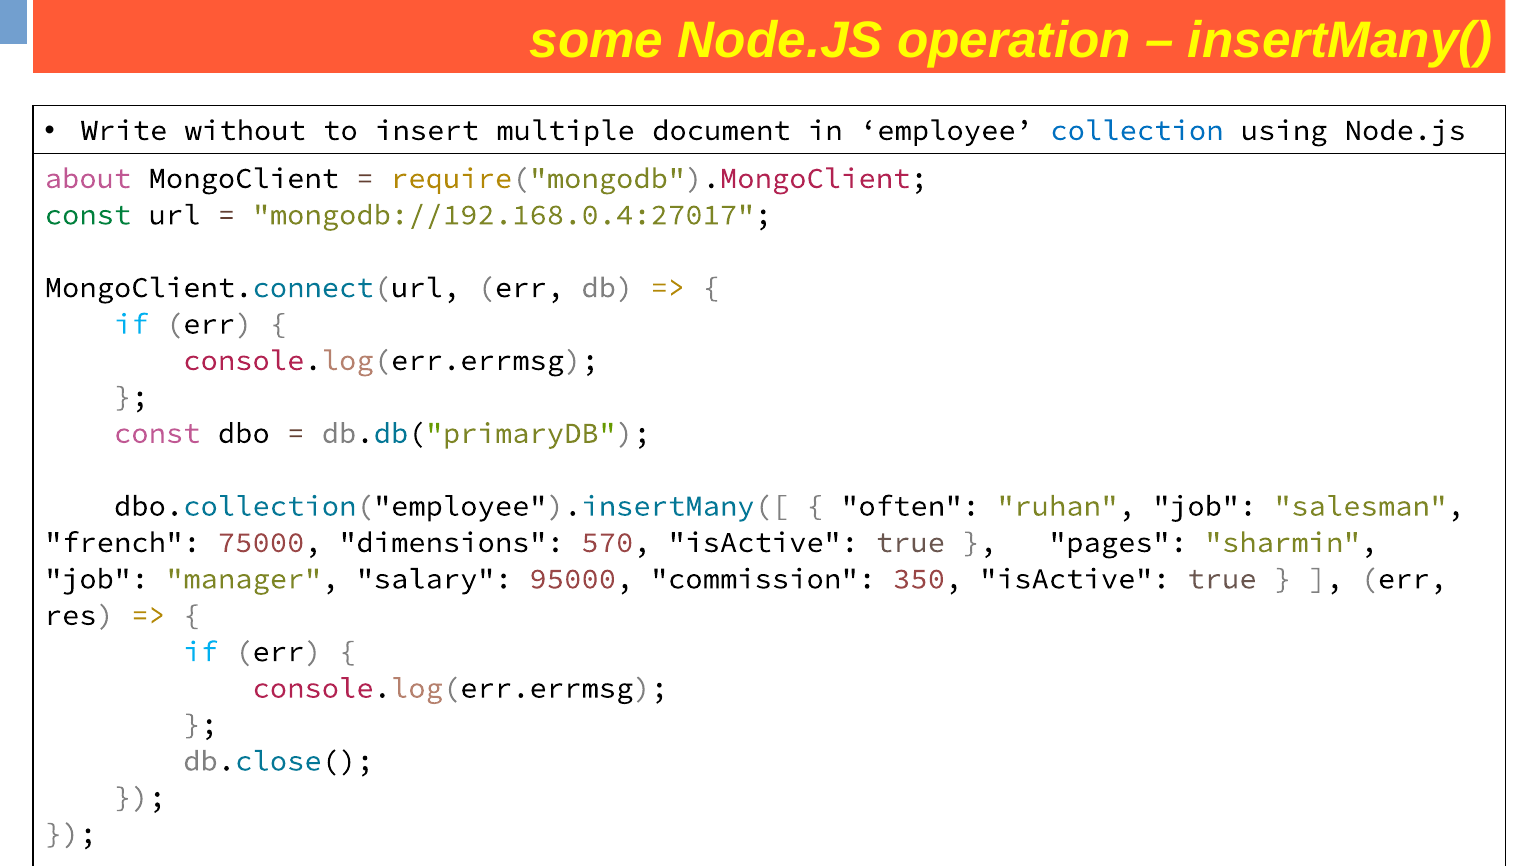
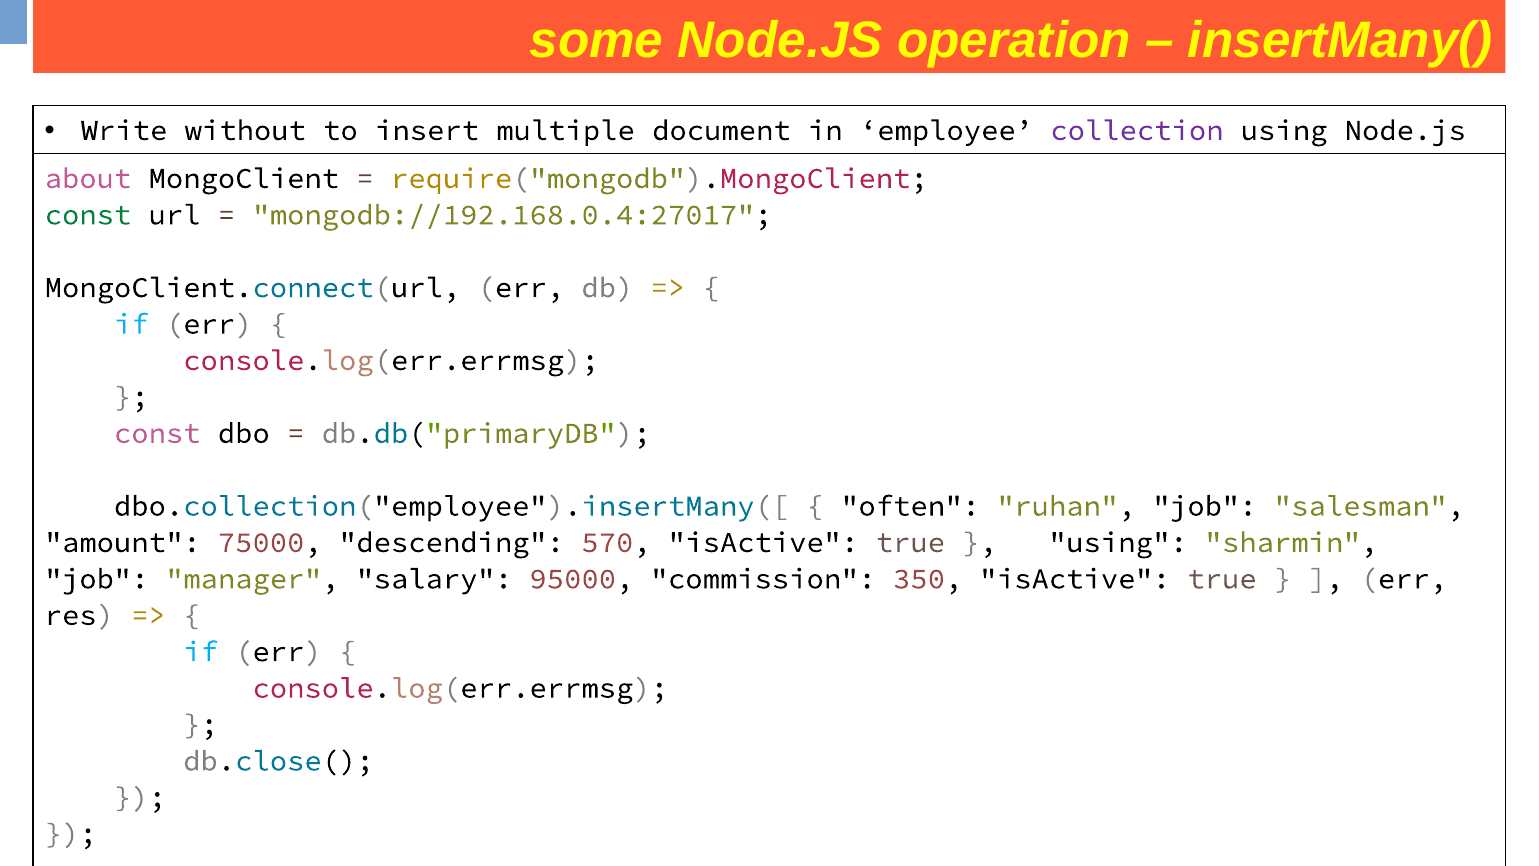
collection at (1137, 130) colour: blue -> purple
french: french -> amount
dimensions: dimensions -> descending
pages at (1118, 542): pages -> using
